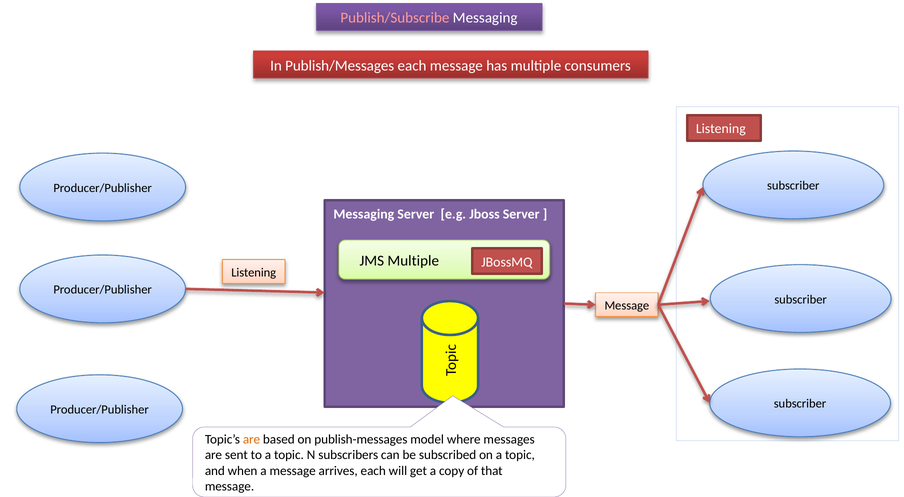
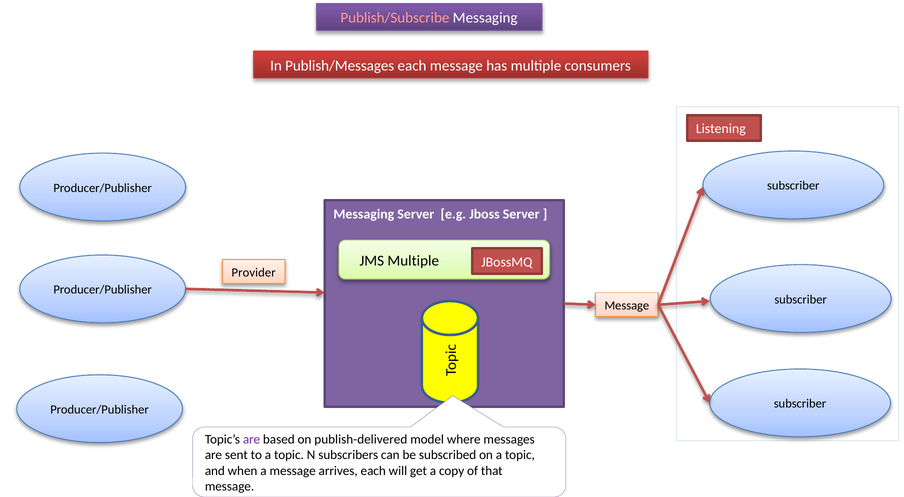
Listening at (254, 272): Listening -> Provider
are at (252, 439) colour: orange -> purple
publish-messages: publish-messages -> publish-delivered
